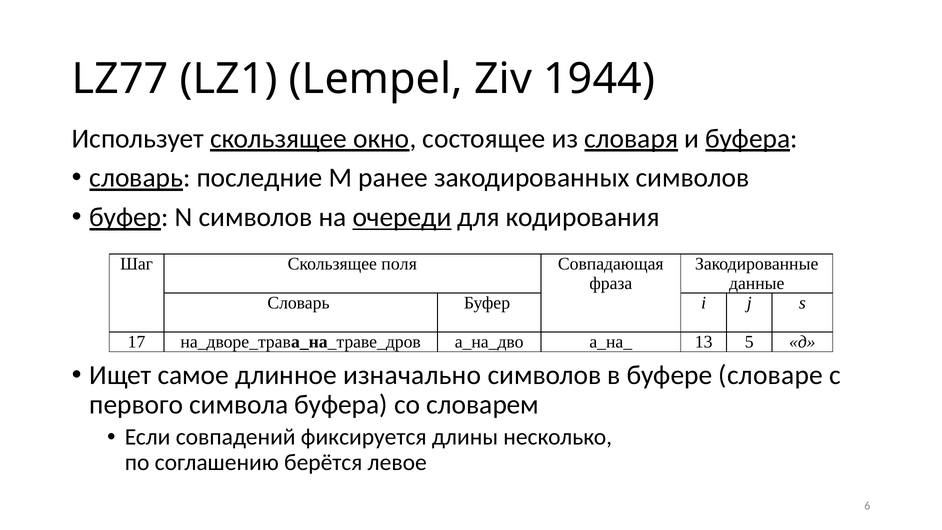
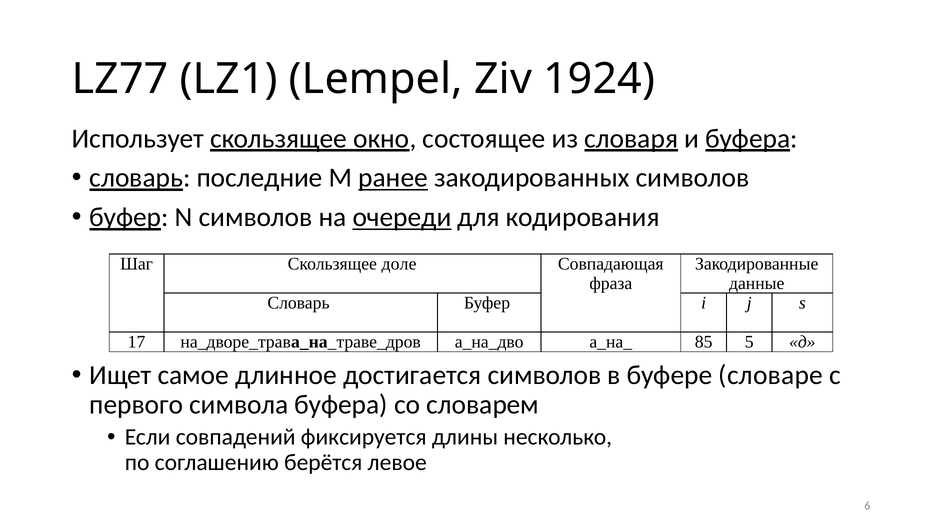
1944: 1944 -> 1924
ранее underline: none -> present
поля: поля -> доле
13: 13 -> 85
изначально: изначально -> достигается
